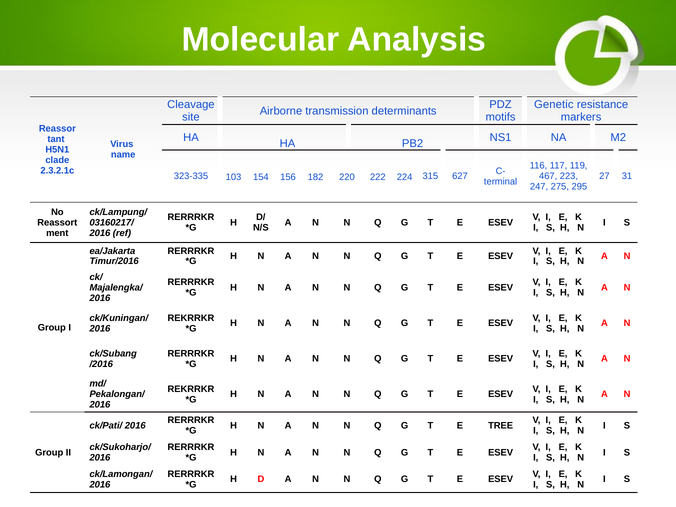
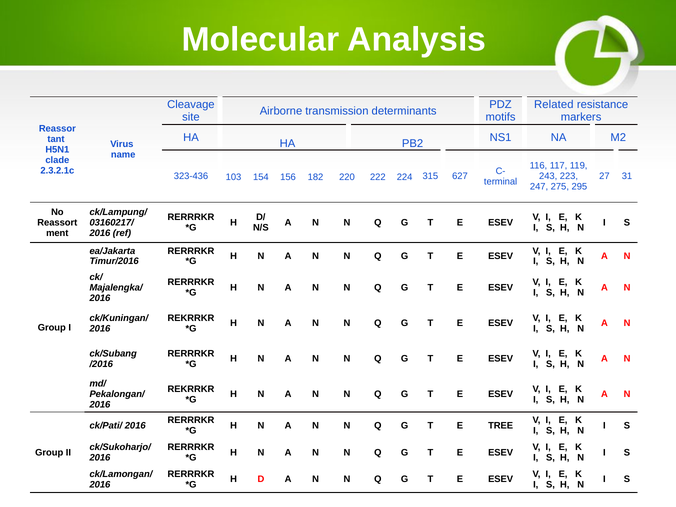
Genetic: Genetic -> Related
323-335: 323-335 -> 323-436
467: 467 -> 243
